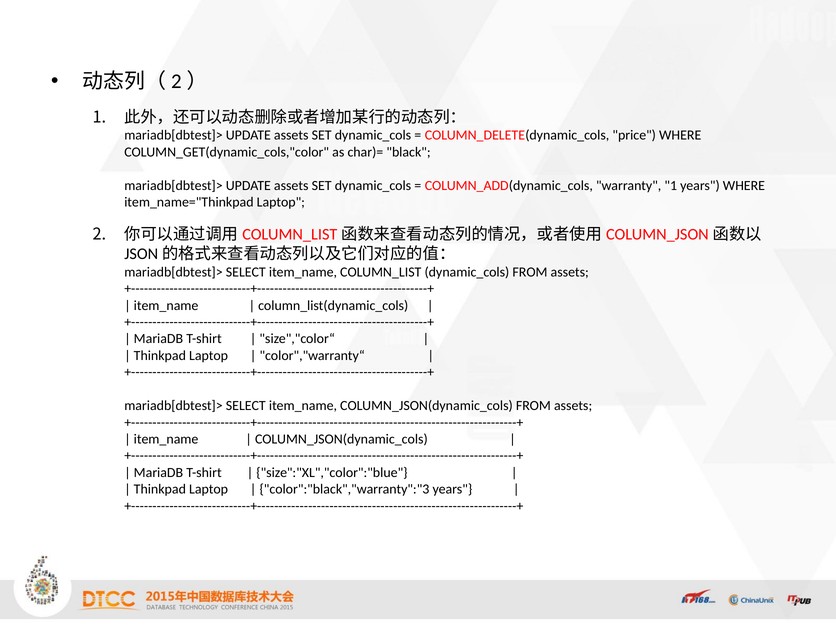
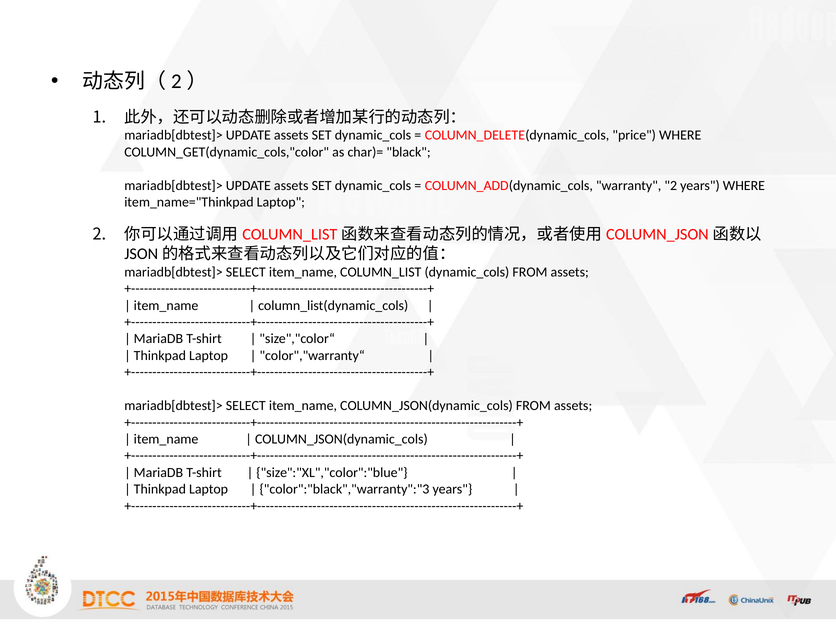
warranty 1: 1 -> 2
